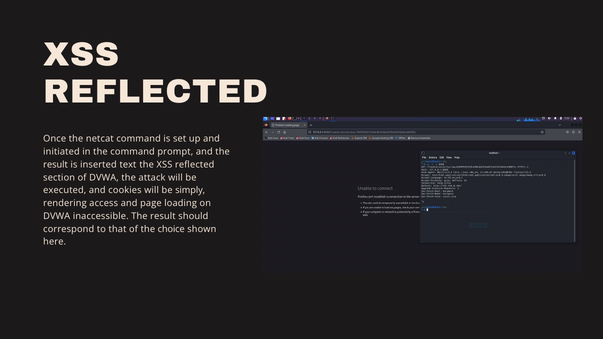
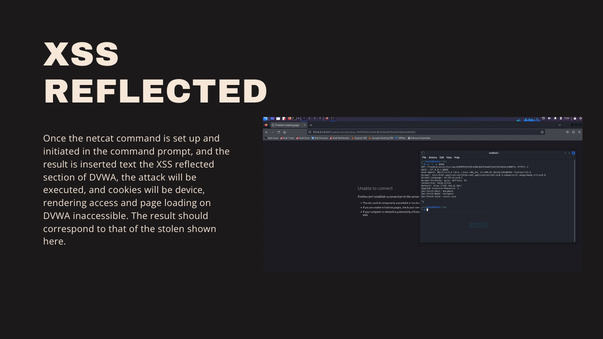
simply: simply -> device
choice: choice -> stolen
